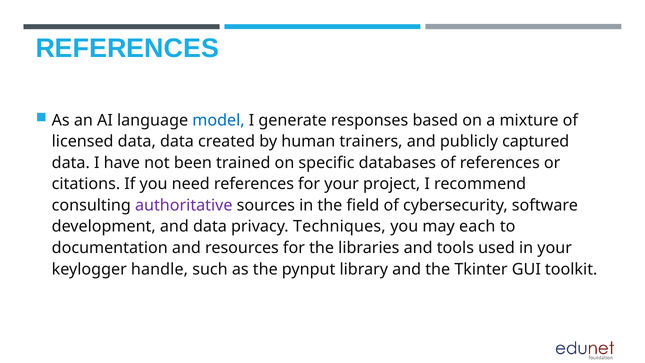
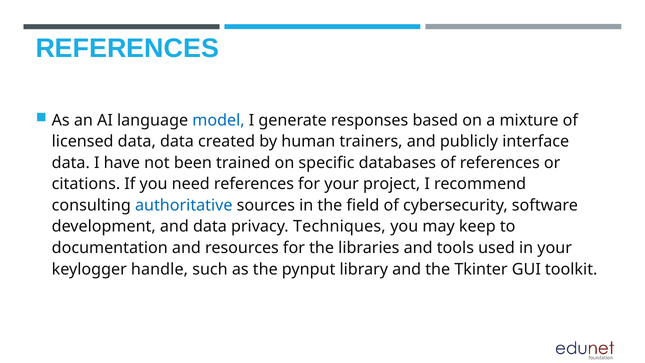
captured: captured -> interface
authoritative colour: purple -> blue
each: each -> keep
